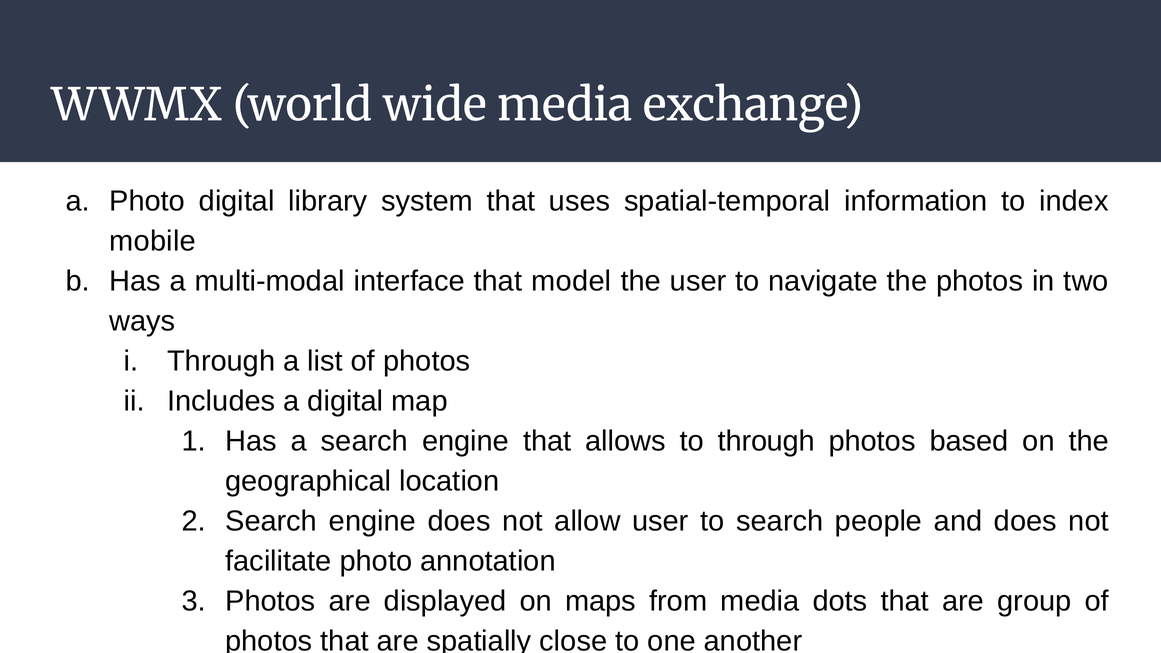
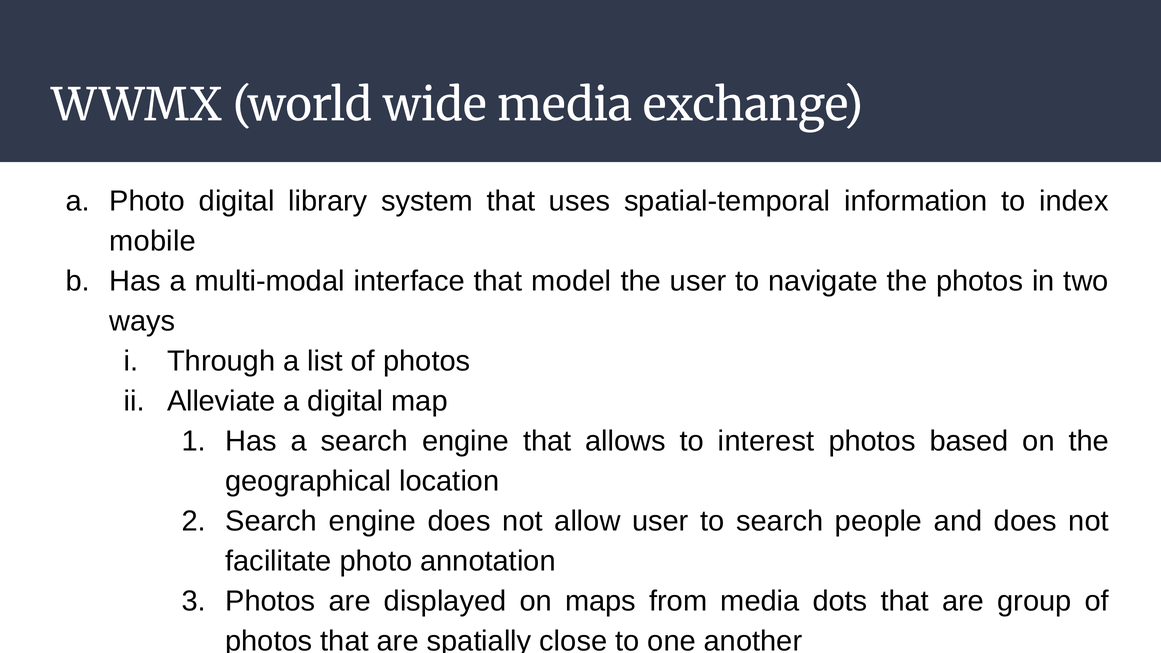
Includes: Includes -> Alleviate
to through: through -> interest
